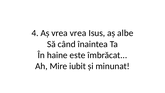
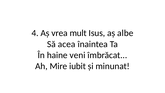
vrea vrea: vrea -> mult
când: când -> acea
este: este -> veni
